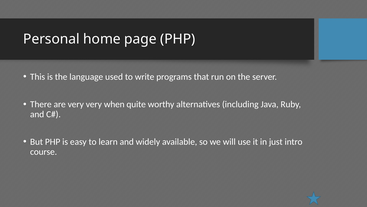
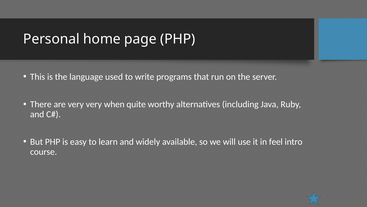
just: just -> feel
